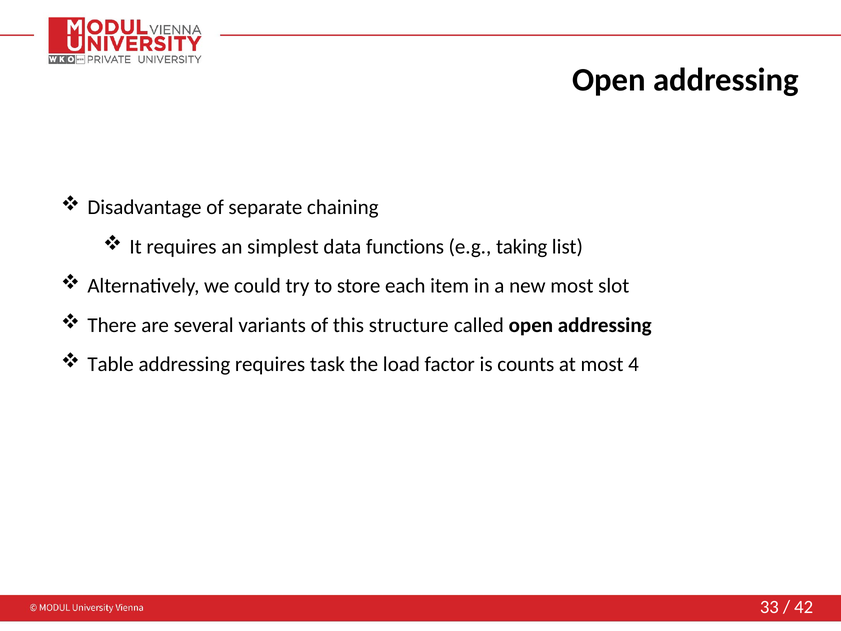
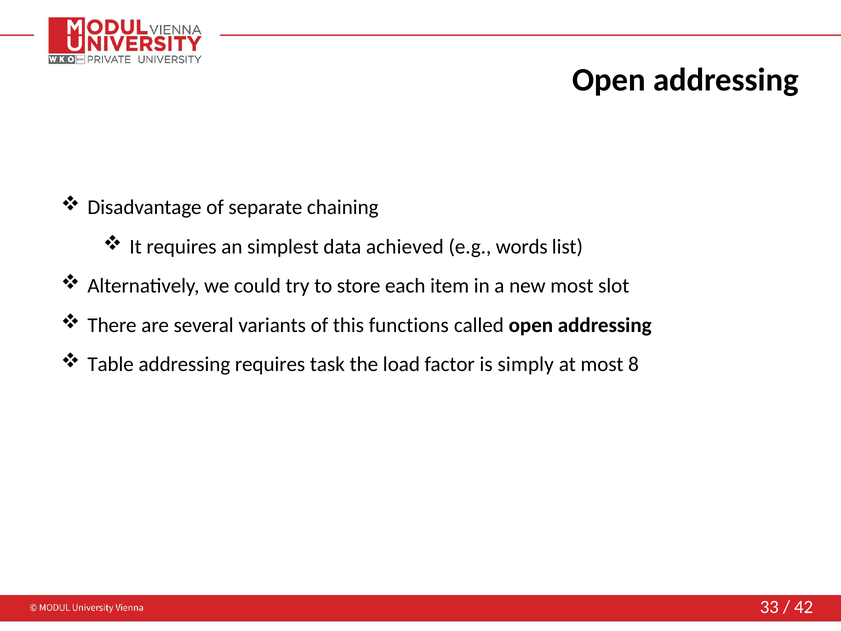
functions: functions -> achieved
taking: taking -> words
structure: structure -> functions
counts: counts -> simply
4: 4 -> 8
